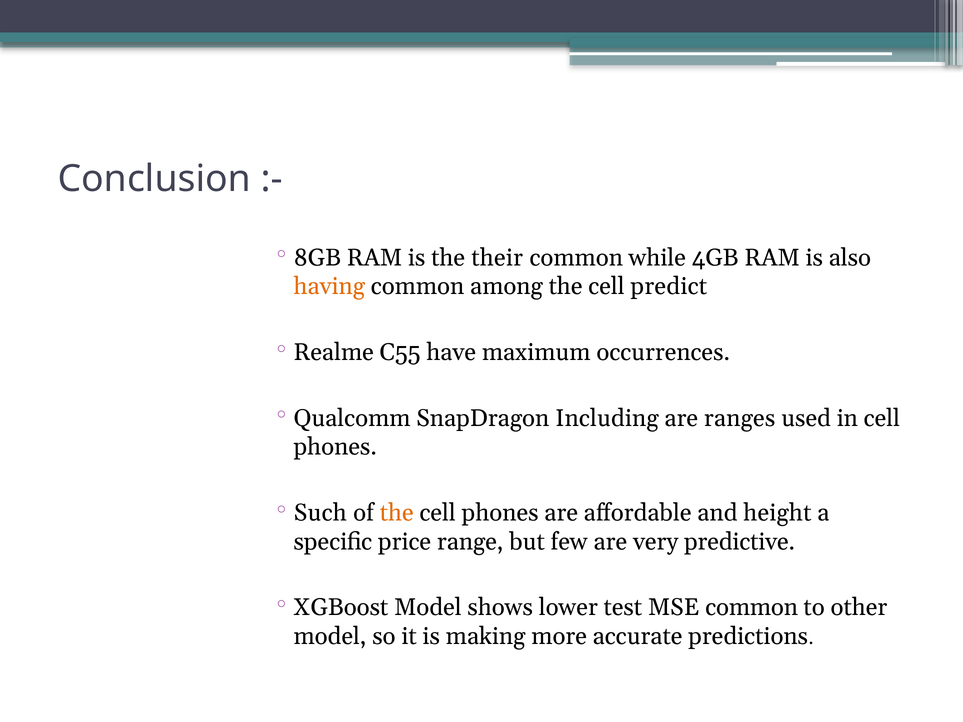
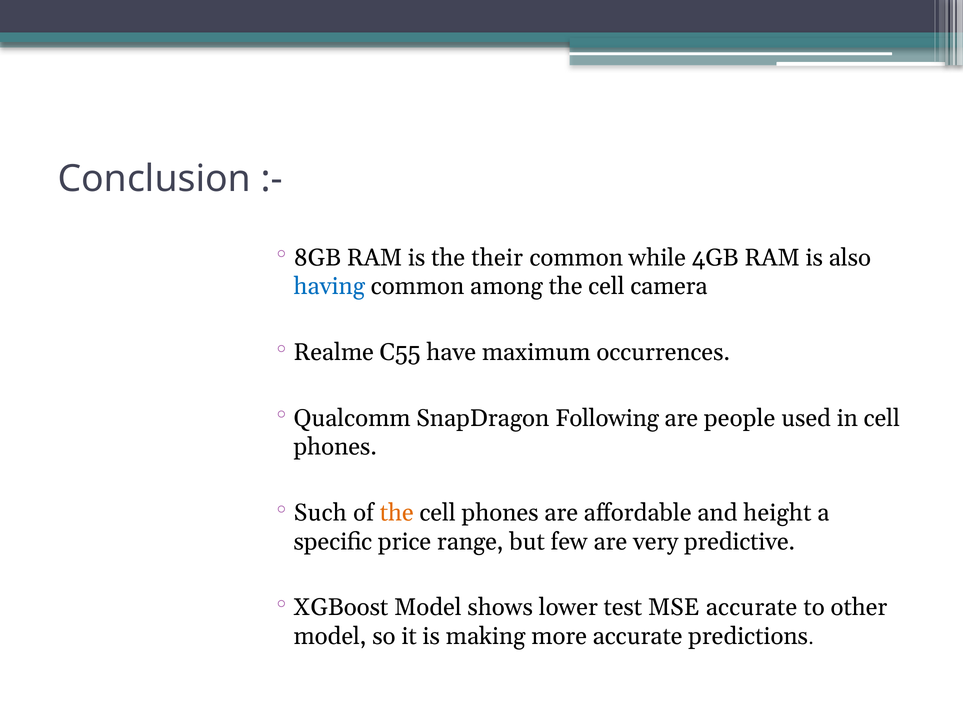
having colour: orange -> blue
predict: predict -> camera
Including: Including -> Following
ranges: ranges -> people
MSE common: common -> accurate
